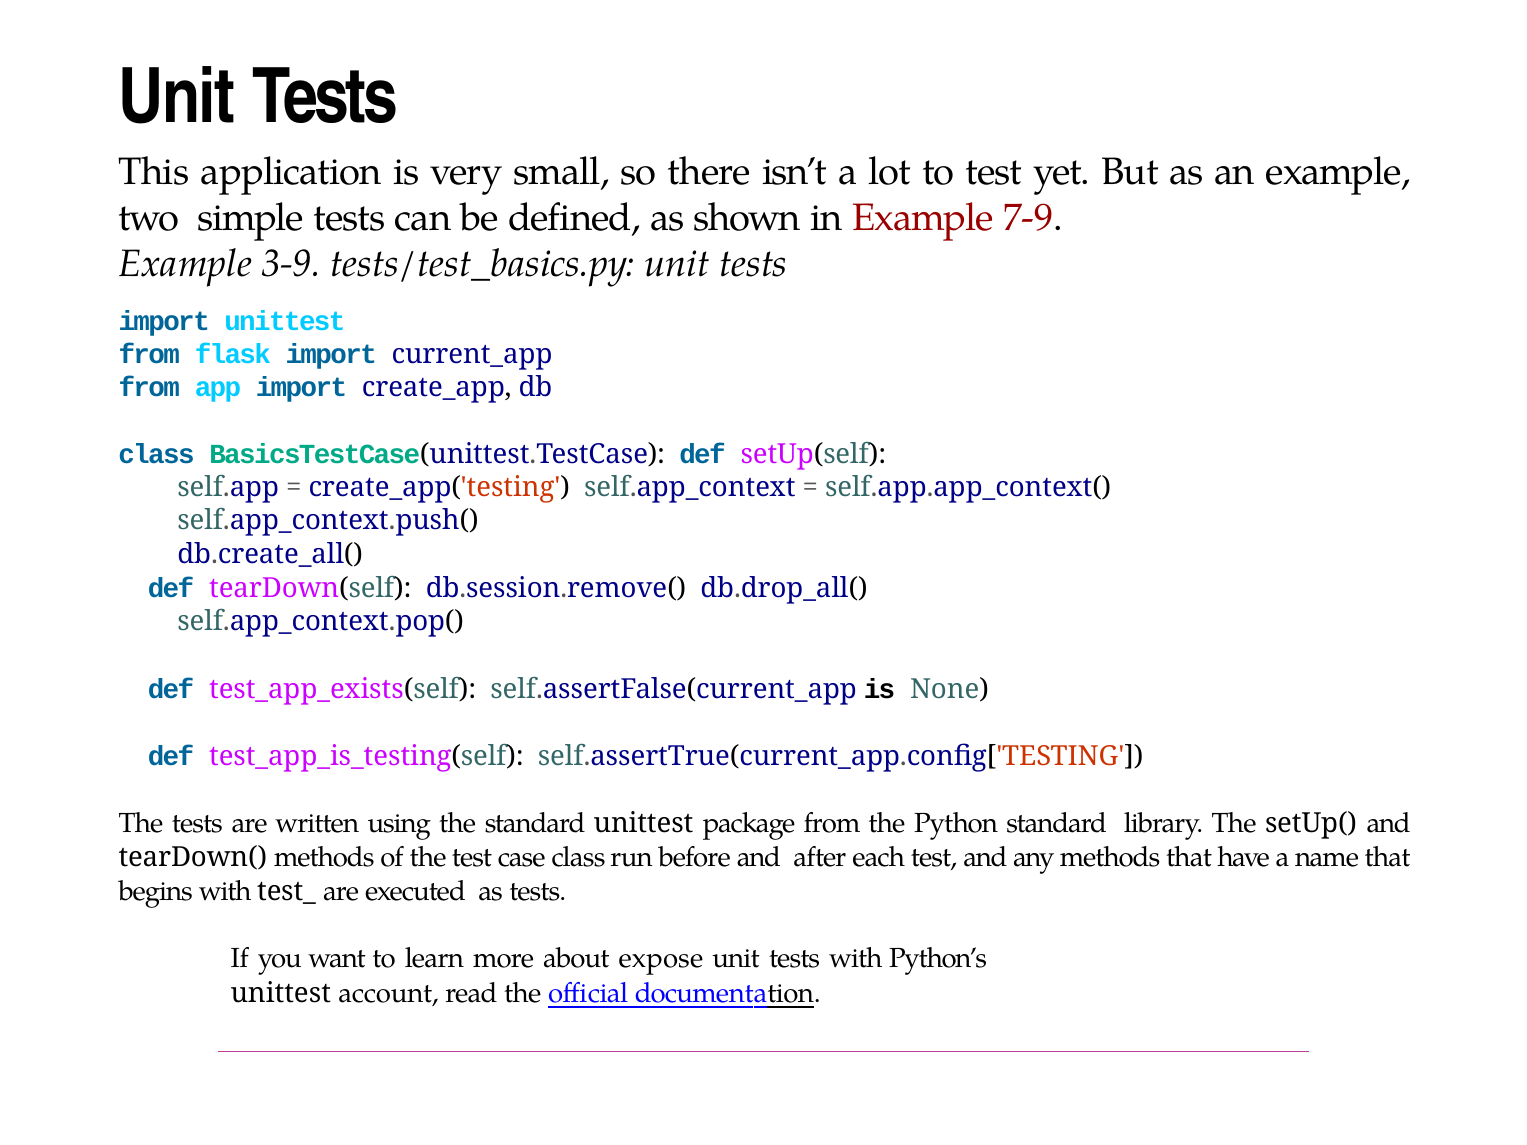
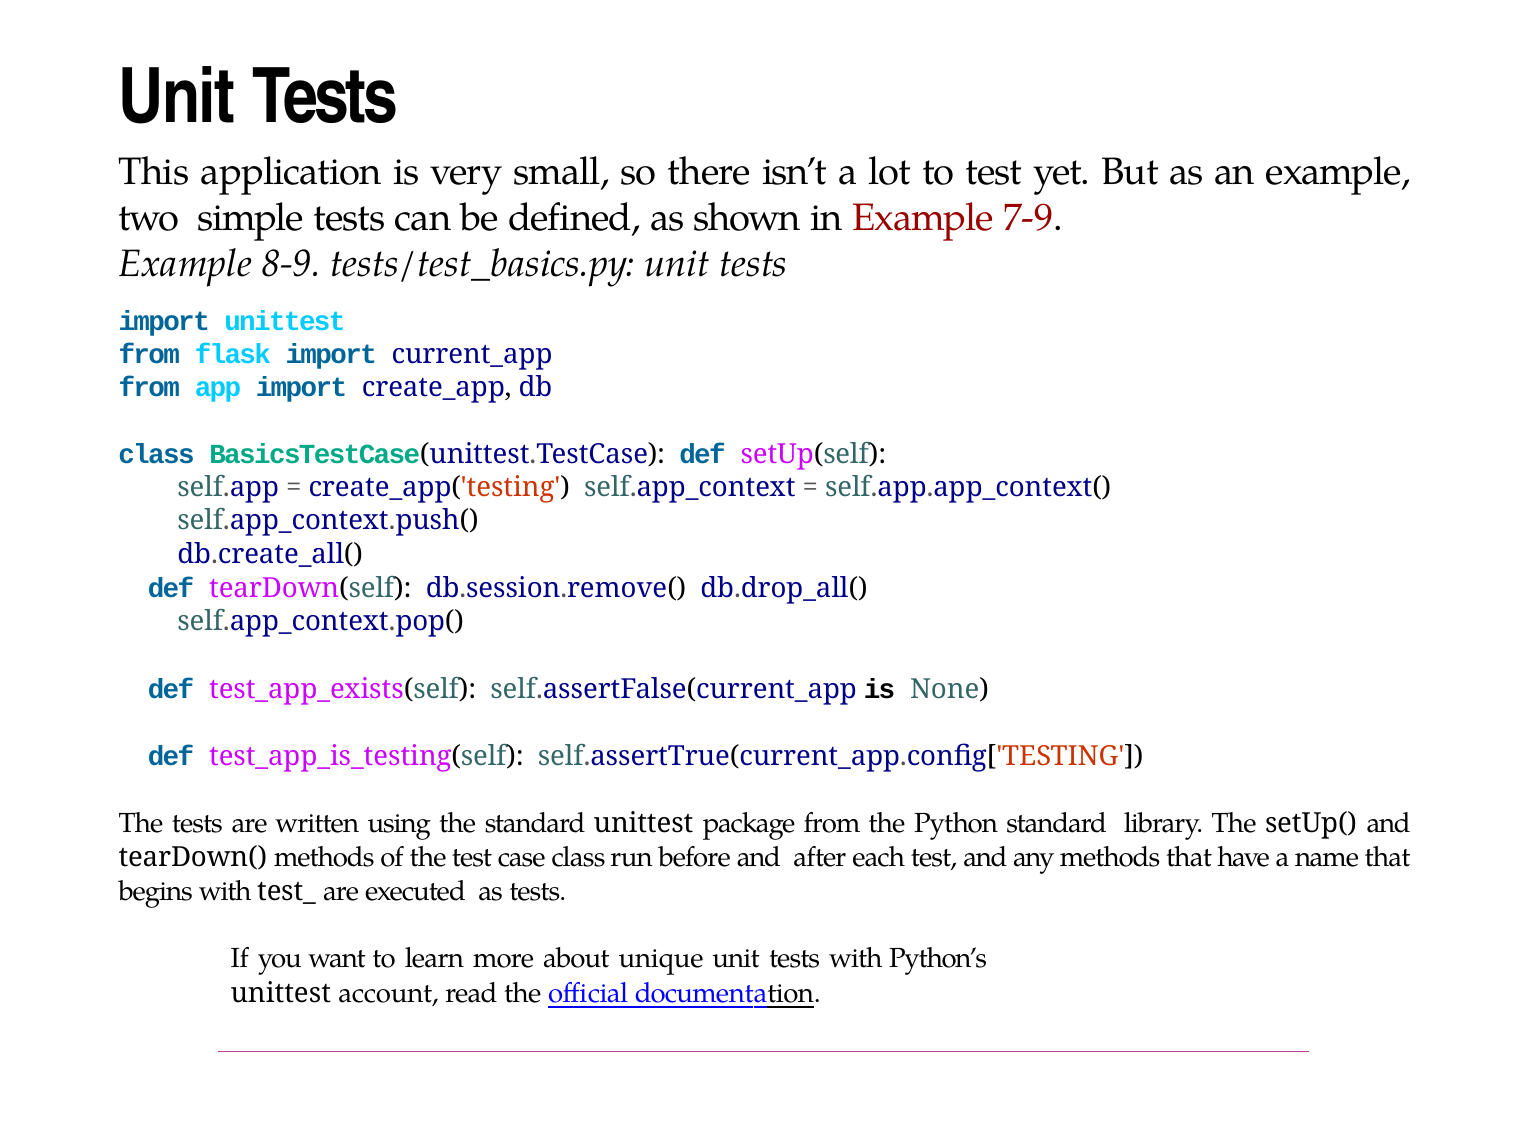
3-9: 3-9 -> 8-9
expose: expose -> unique
